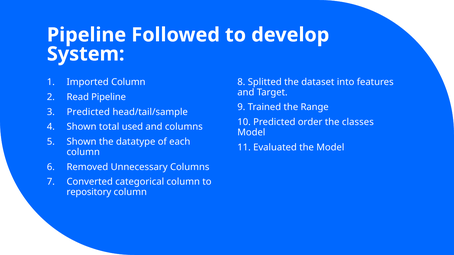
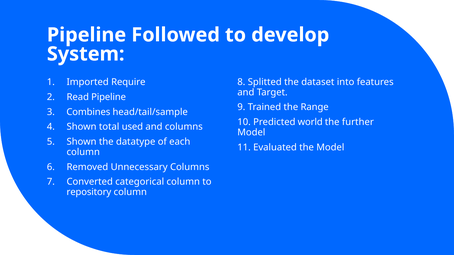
Imported Column: Column -> Require
Predicted at (88, 112): Predicted -> Combines
order: order -> world
classes: classes -> further
